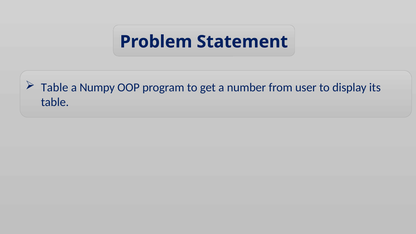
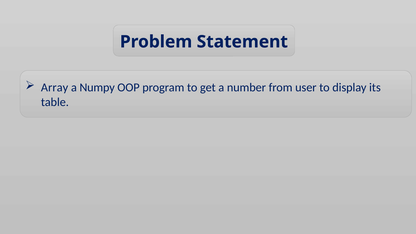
Table at (55, 87): Table -> Array
